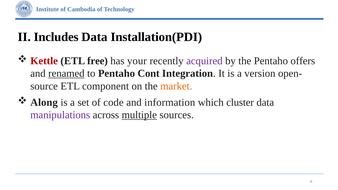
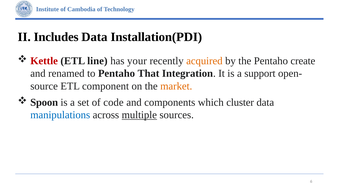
free: free -> line
acquired colour: purple -> orange
offers: offers -> create
renamed underline: present -> none
Cont: Cont -> That
version: version -> support
Along: Along -> Spoon
information: information -> components
manipulations colour: purple -> blue
